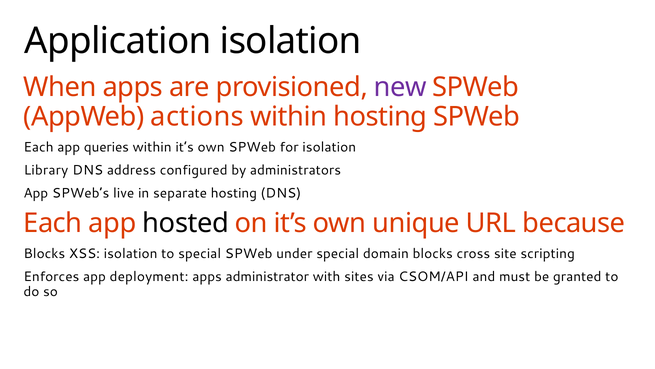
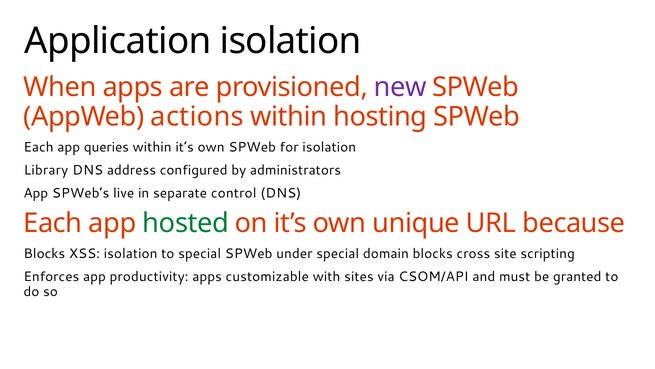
separate hosting: hosting -> control
hosted colour: black -> green
deployment: deployment -> productivity
administrator: administrator -> customizable
